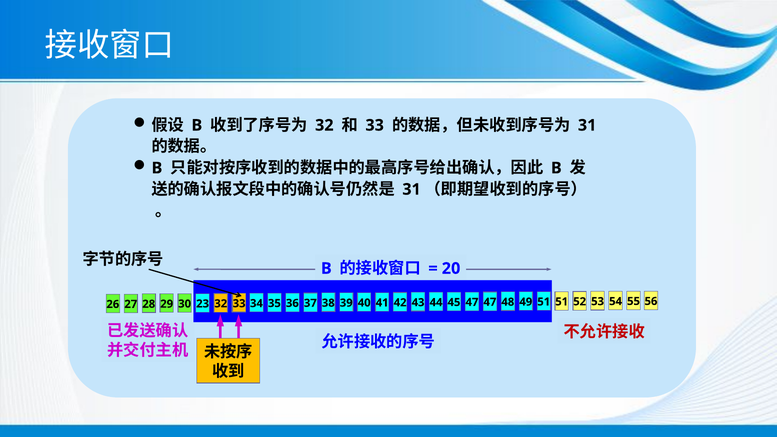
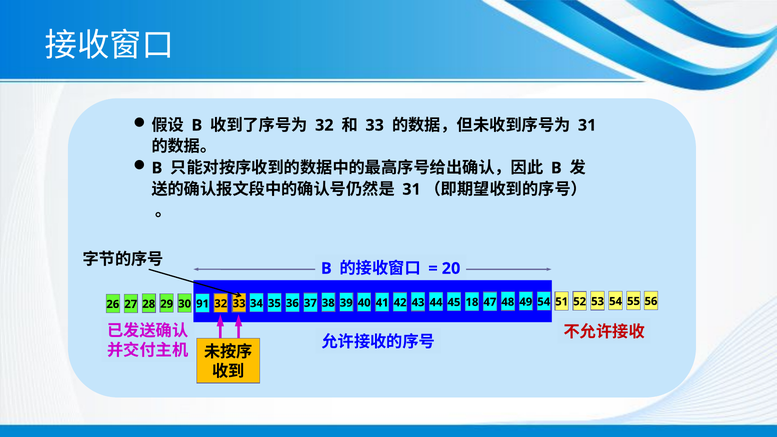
23: 23 -> 91
45 47: 47 -> 18
49 51: 51 -> 54
